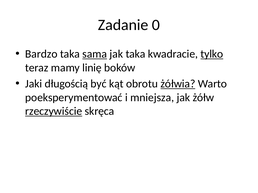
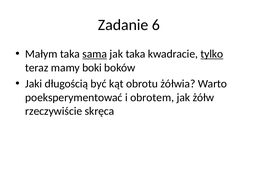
0: 0 -> 6
Bardzo: Bardzo -> Małym
linię: linię -> boki
żółwia underline: present -> none
mniejsza: mniejsza -> obrotem
rzeczywiście underline: present -> none
